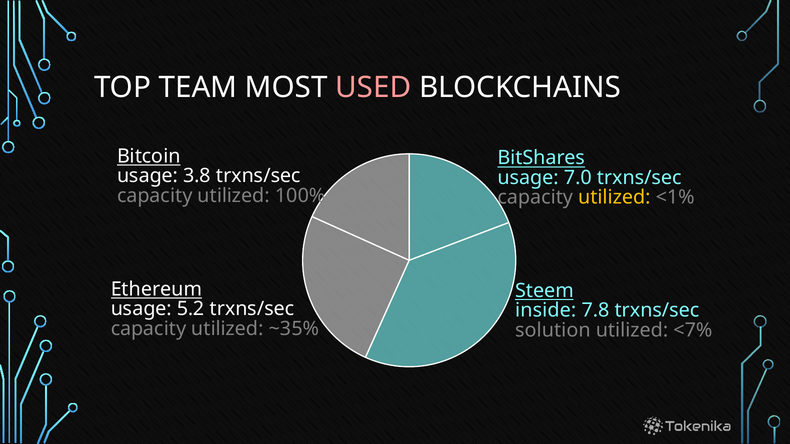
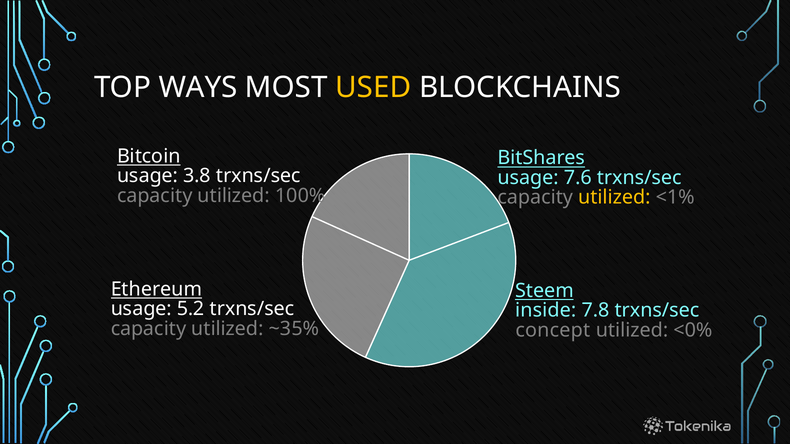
TEAM: TEAM -> WAYS
USED colour: pink -> yellow
7.0: 7.0 -> 7.6
solution: solution -> concept
<7%: <7% -> <0%
